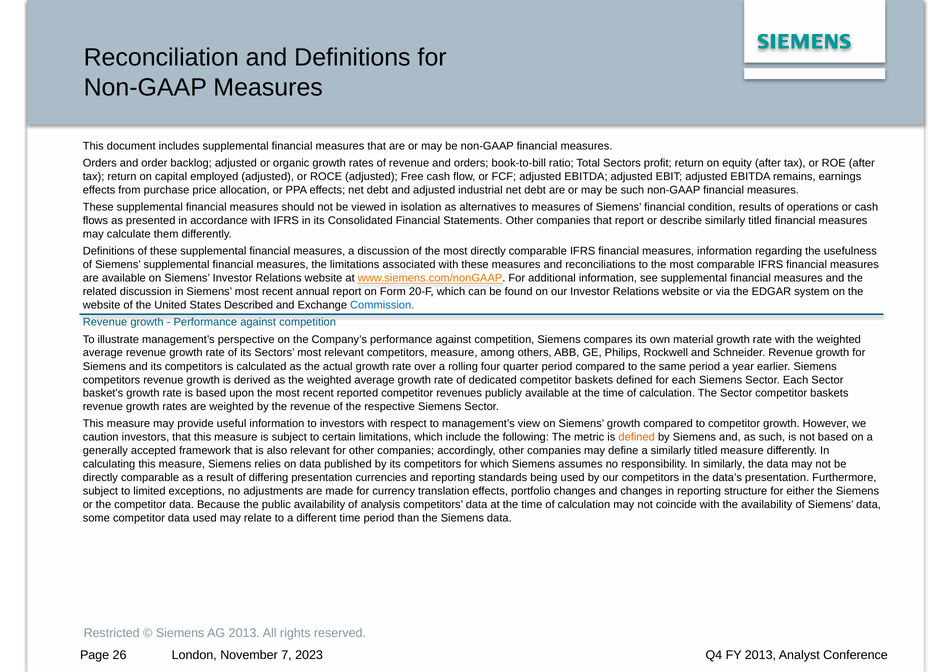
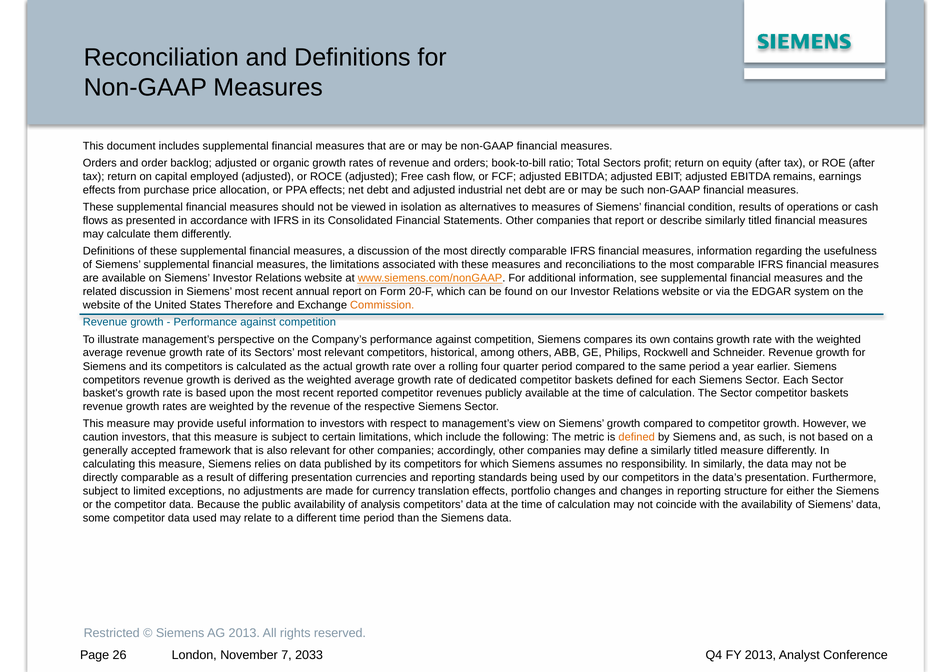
Described: Described -> Therefore
Commission colour: blue -> orange
material: material -> contains
competitors measure: measure -> historical
2023: 2023 -> 2033
